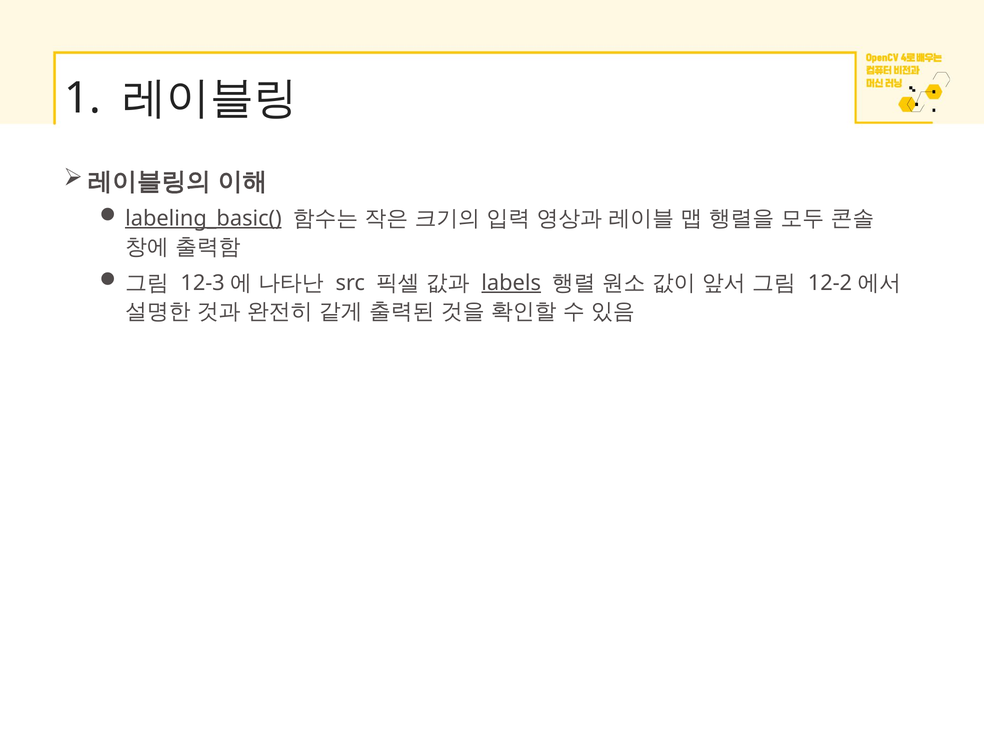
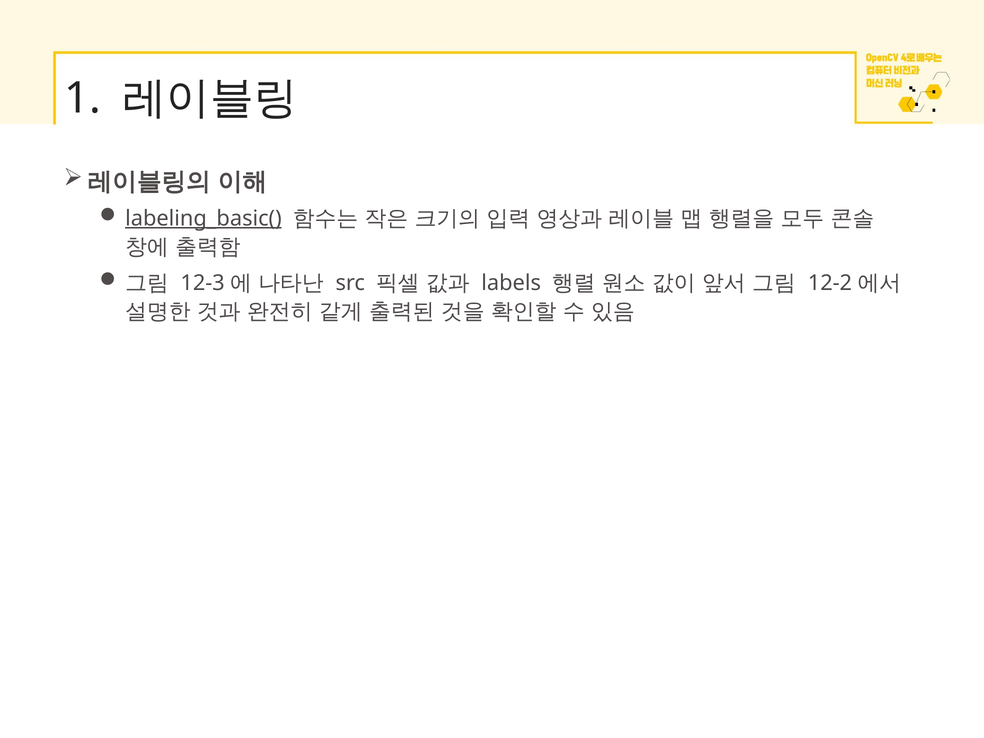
labels underline: present -> none
